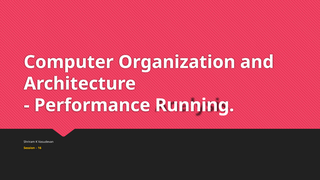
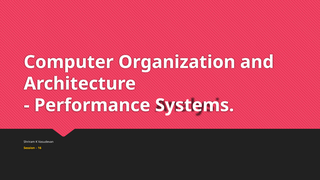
Running: Running -> Systems
